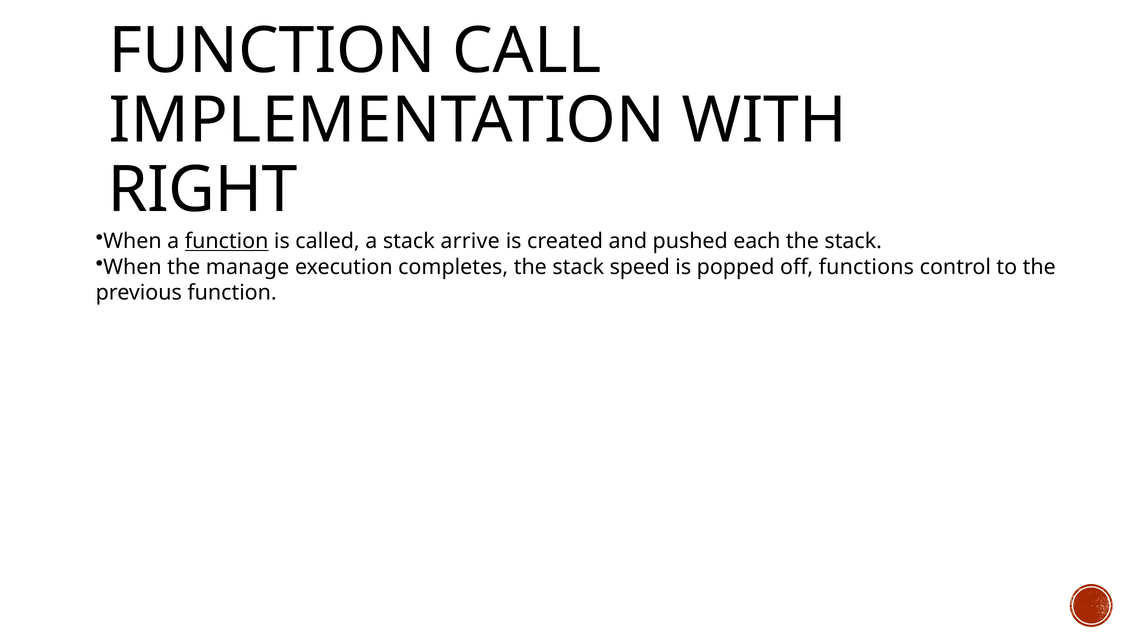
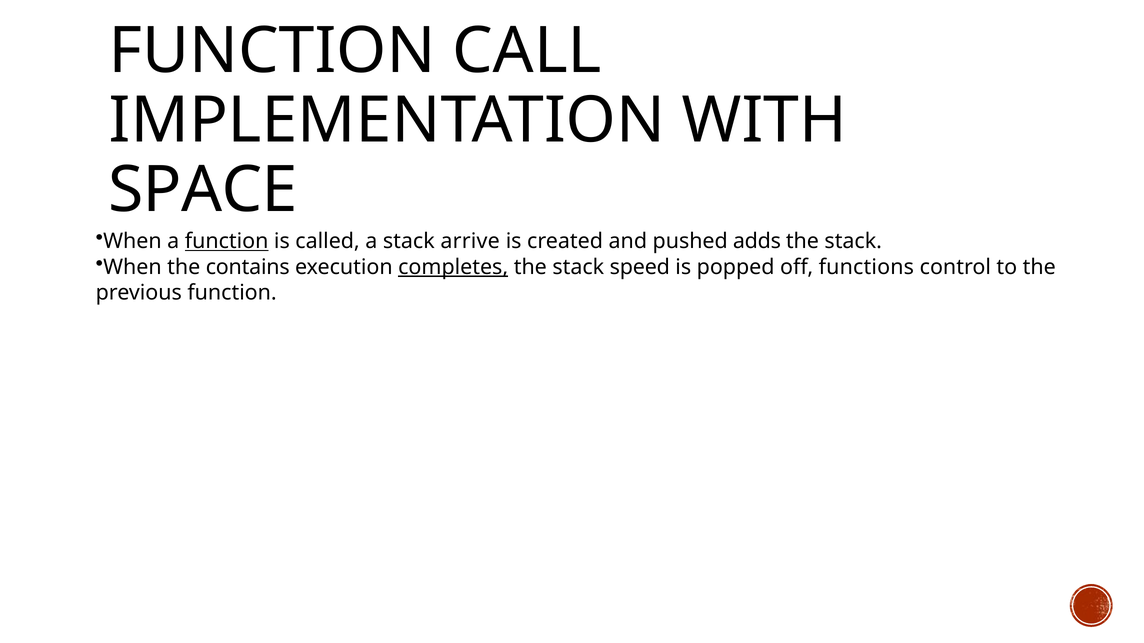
RIGHT: RIGHT -> SPACE
each: each -> adds
manage: manage -> contains
completes underline: none -> present
